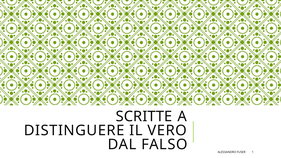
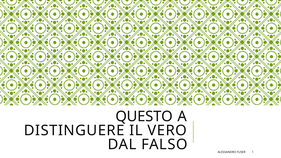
SCRITTE: SCRITTE -> QUESTO
